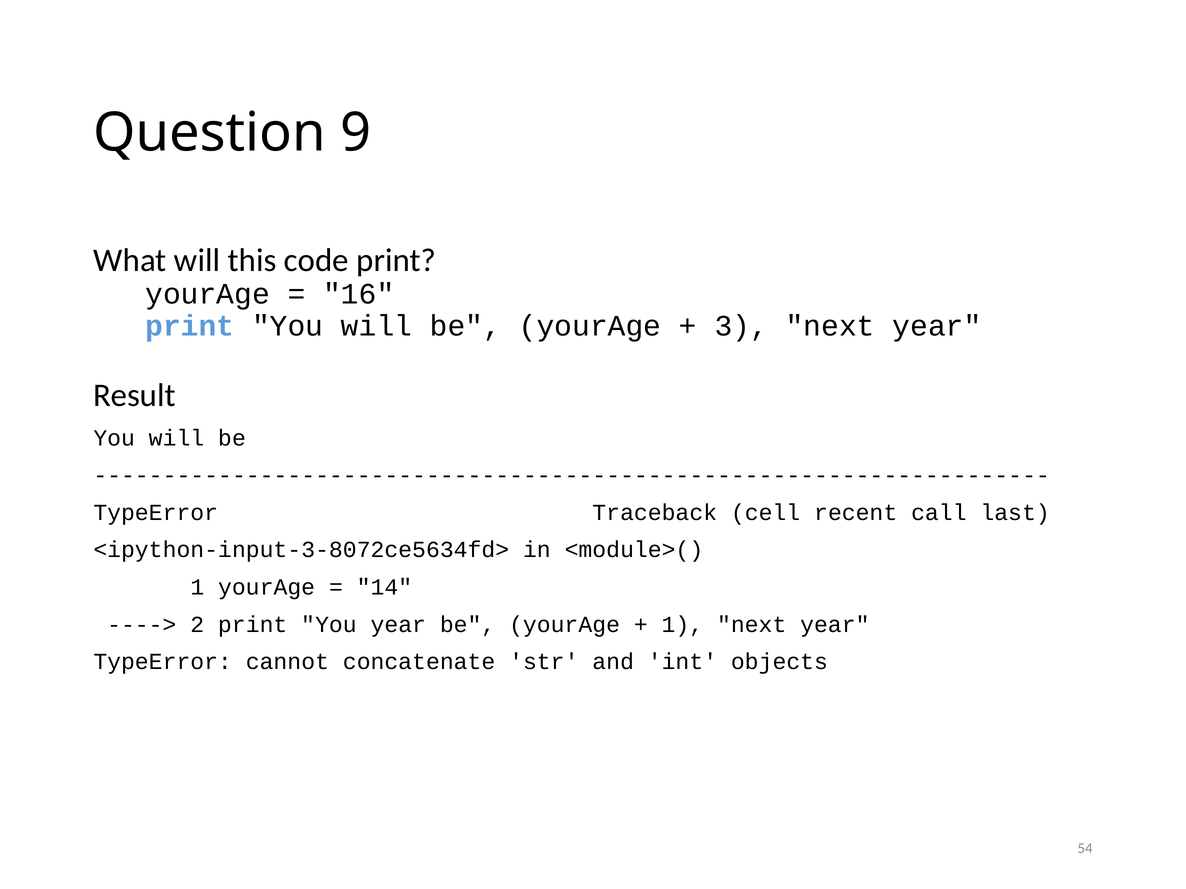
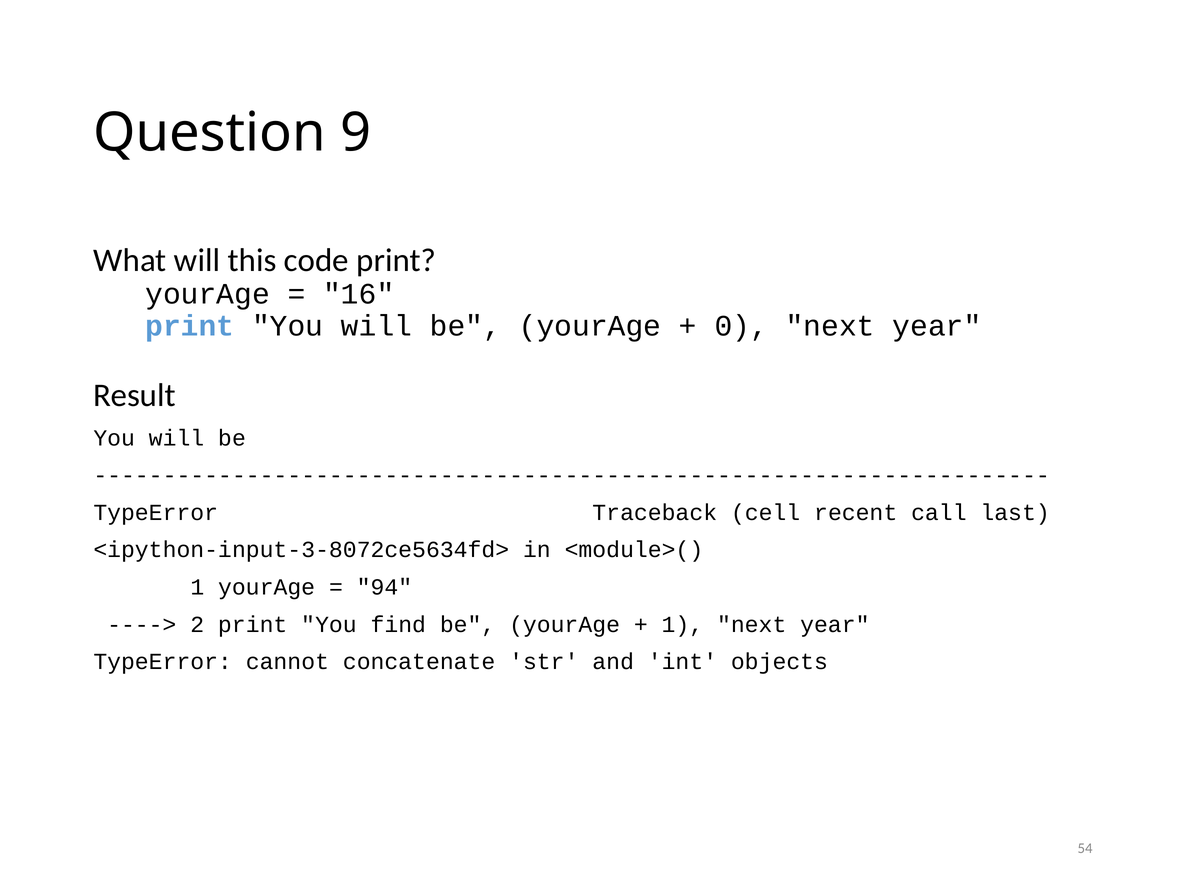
3: 3 -> 0
14: 14 -> 94
You year: year -> find
